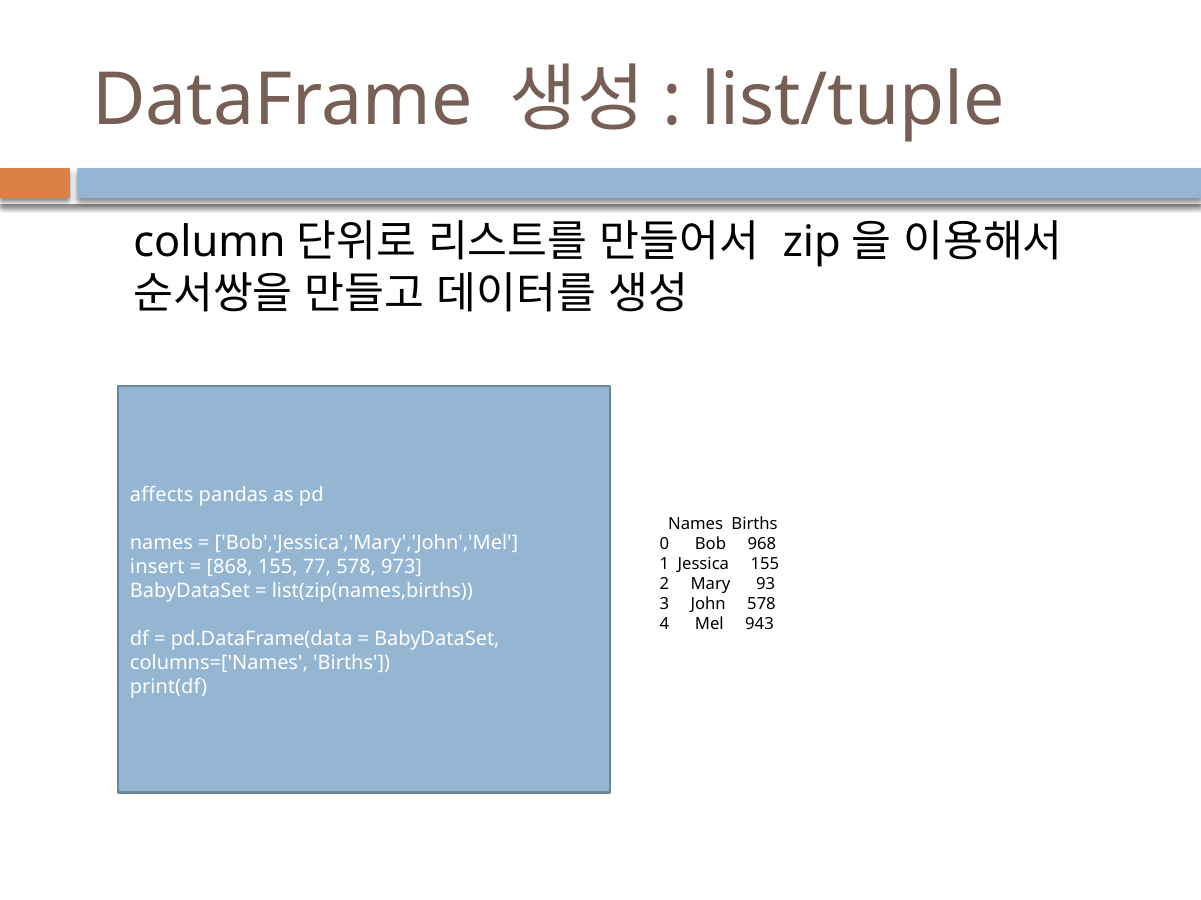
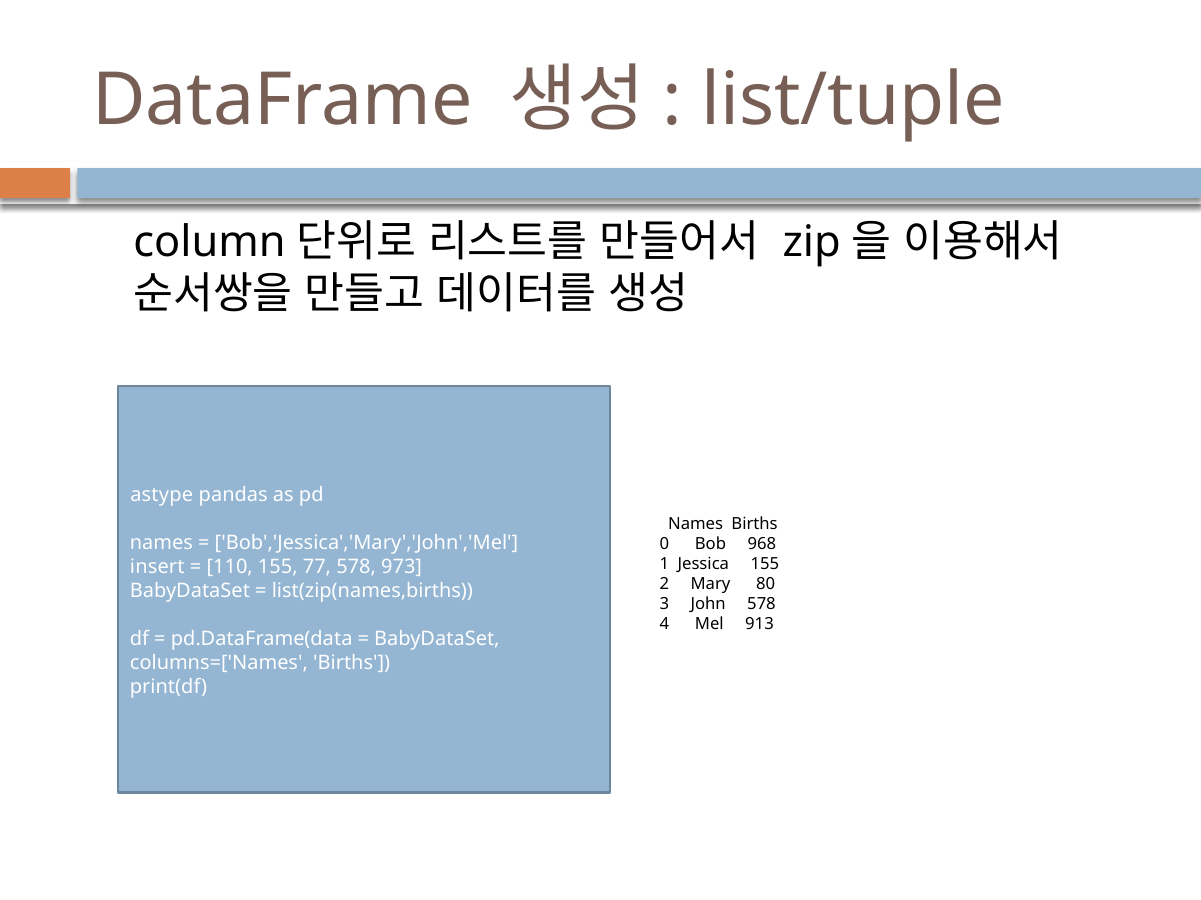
affects: affects -> astype
868: 868 -> 110
93: 93 -> 80
943: 943 -> 913
